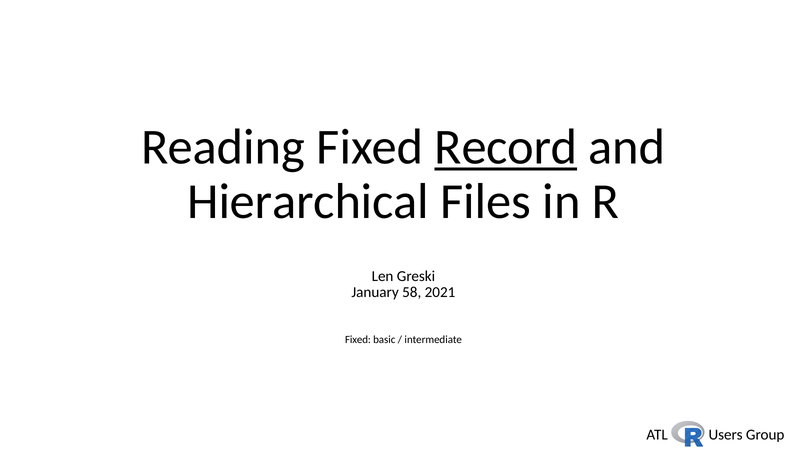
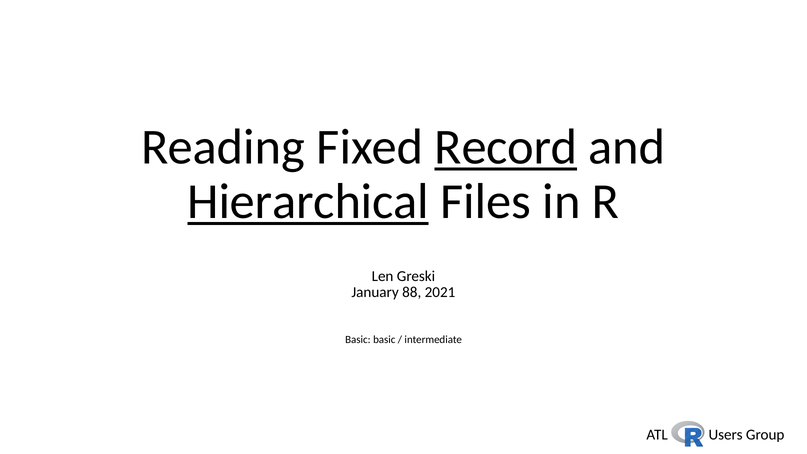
Hierarchical underline: none -> present
58: 58 -> 88
Fixed at (358, 340): Fixed -> Basic
